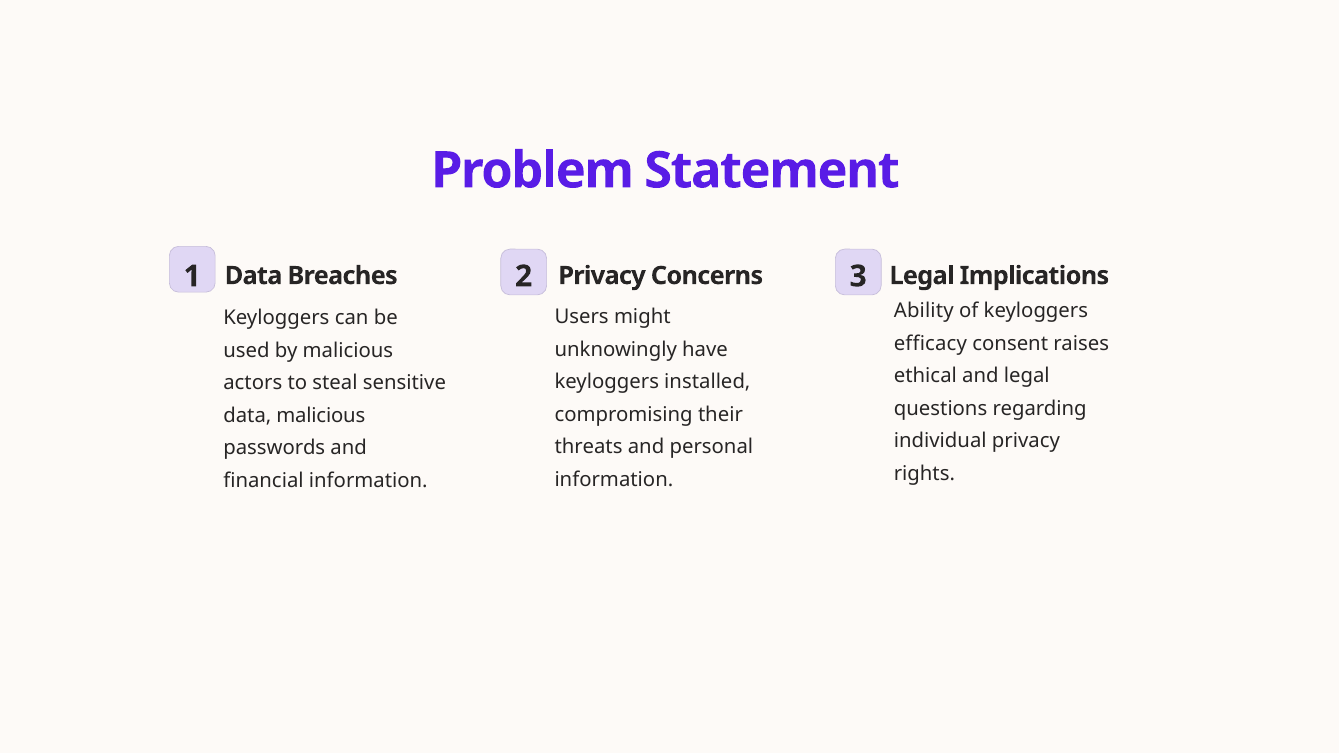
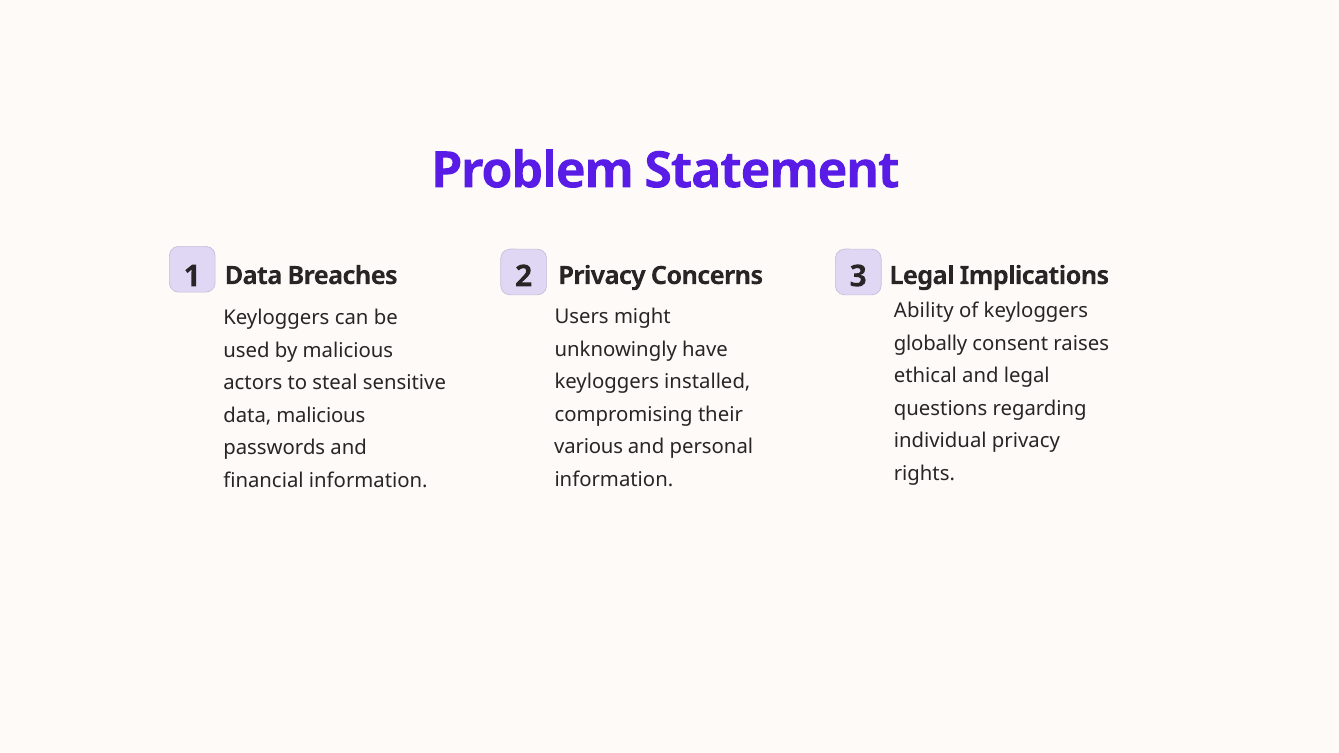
efficacy: efficacy -> globally
threats: threats -> various
